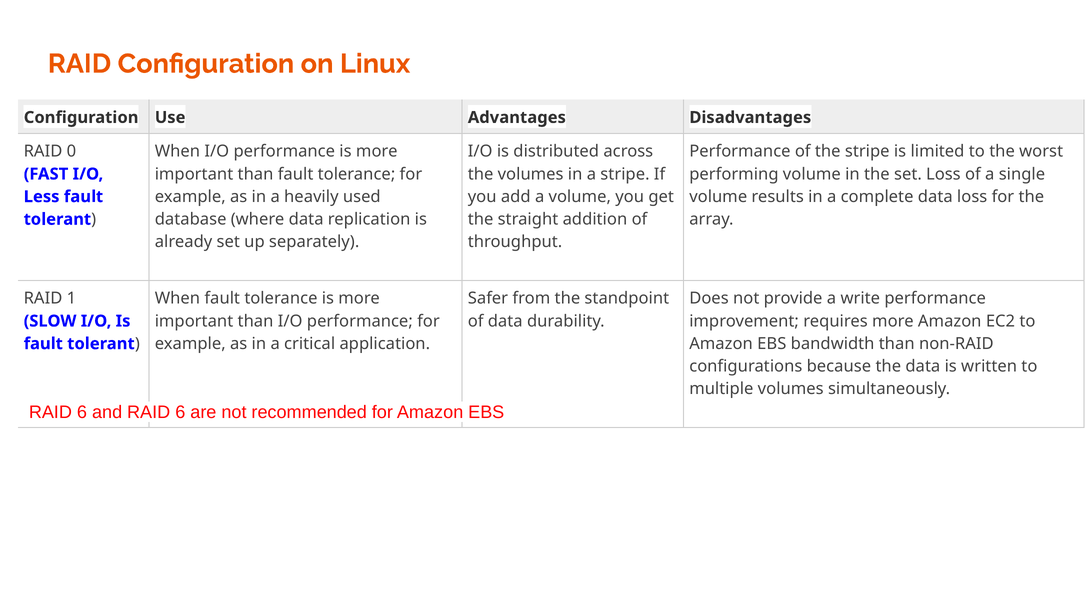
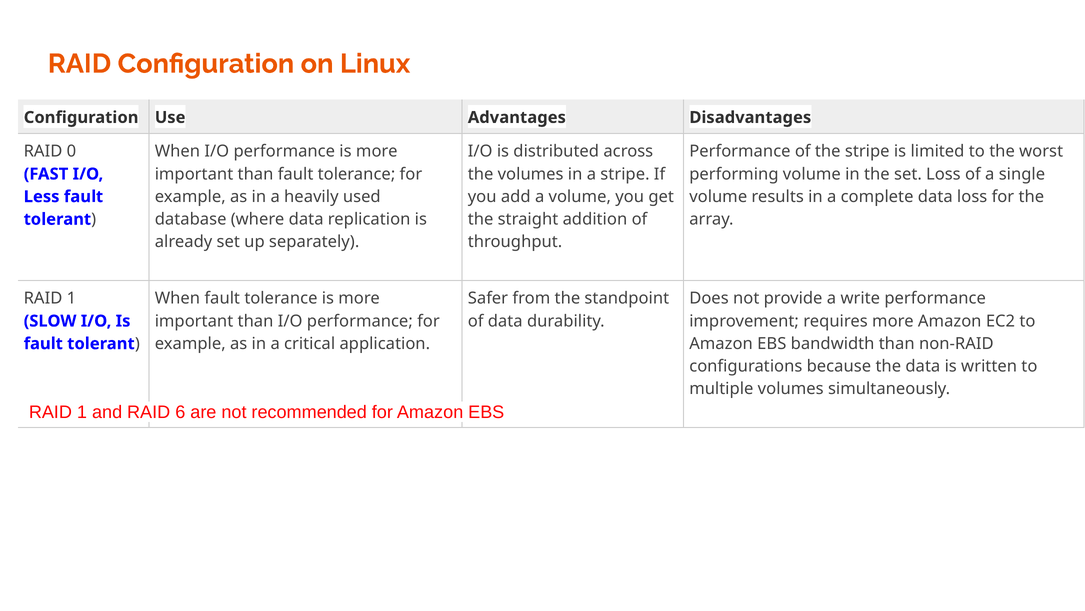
6 at (82, 412): 6 -> 1
